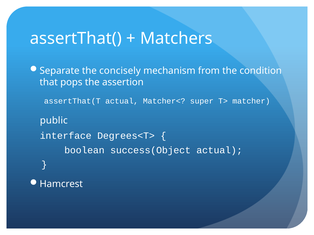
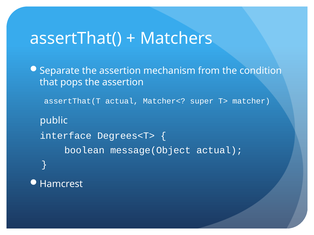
Separate the concisely: concisely -> assertion
success(Object: success(Object -> message(Object
